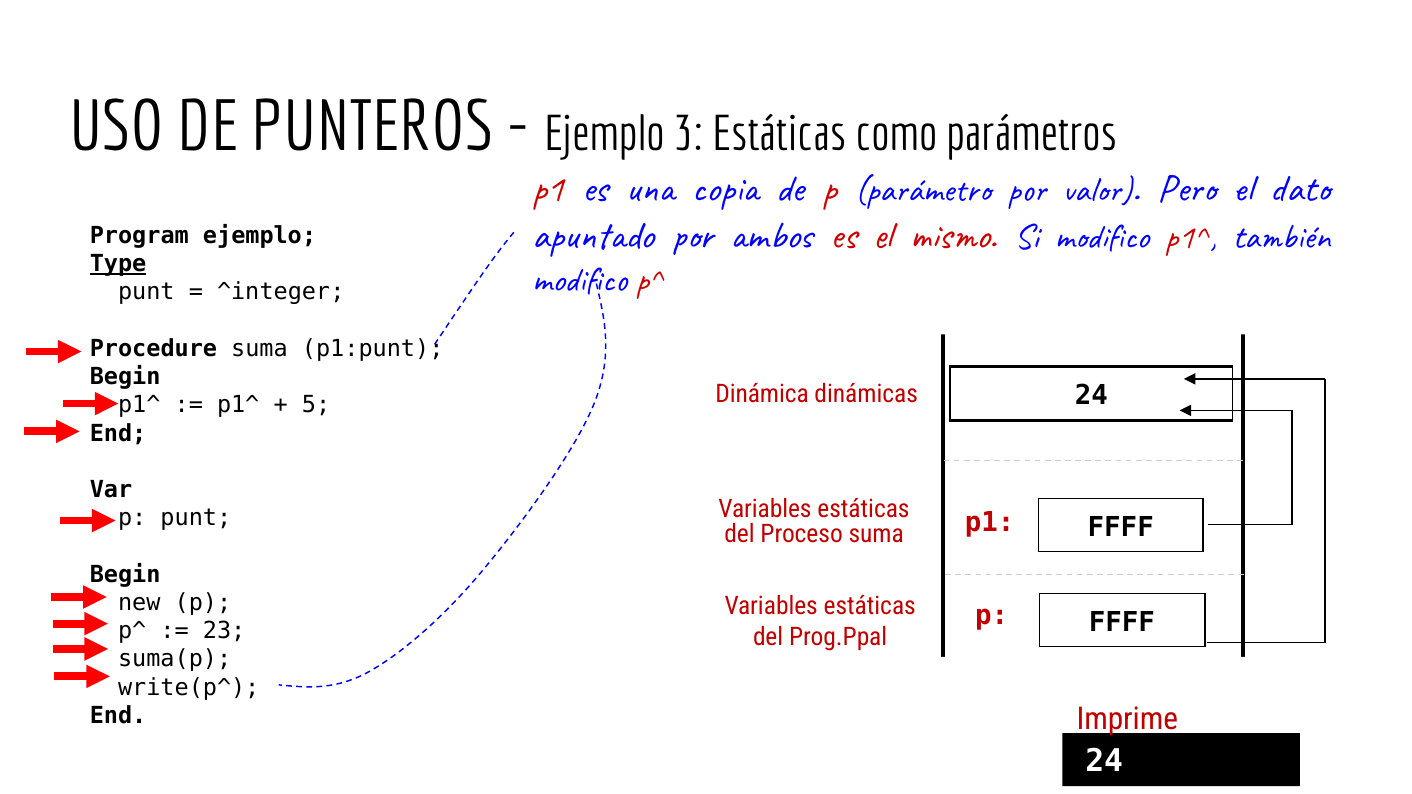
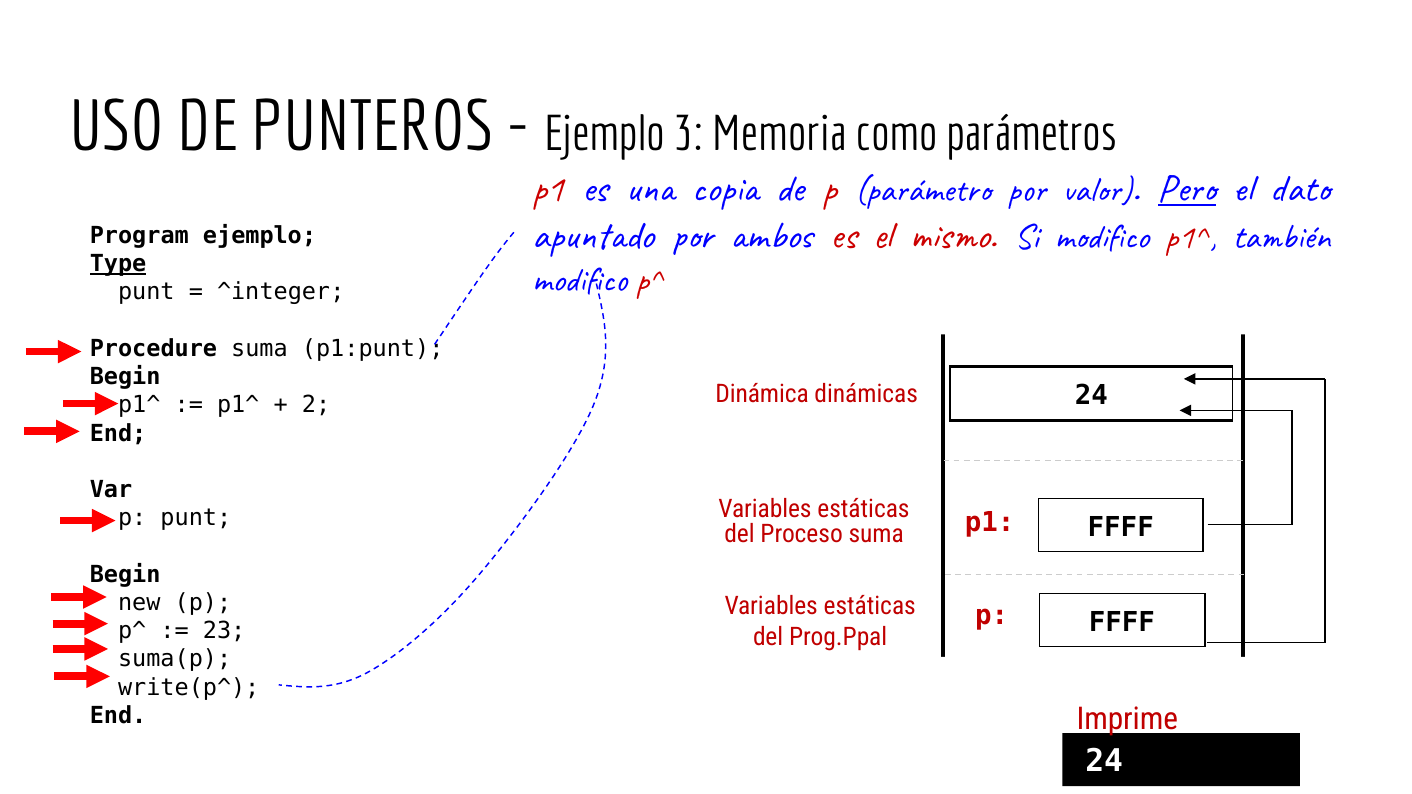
3 Estáticas: Estáticas -> Memoria
Pero underline: none -> present
5: 5 -> 2
